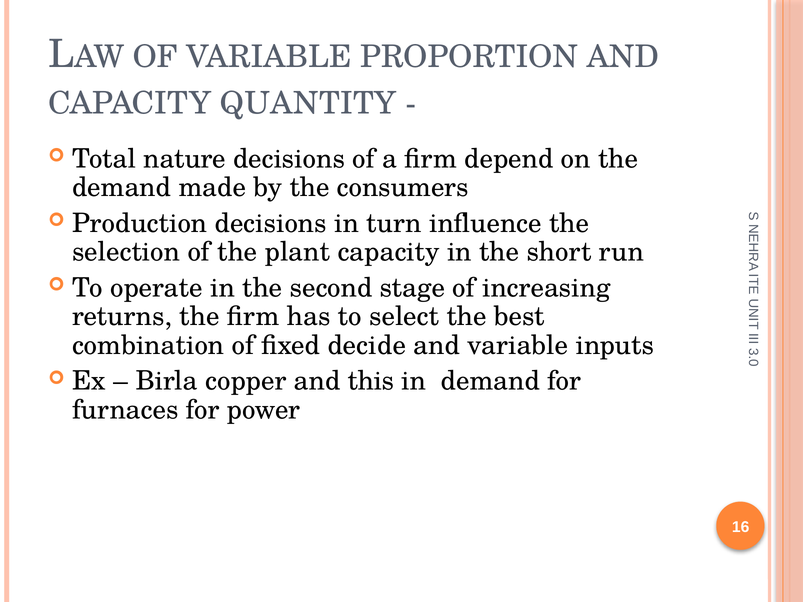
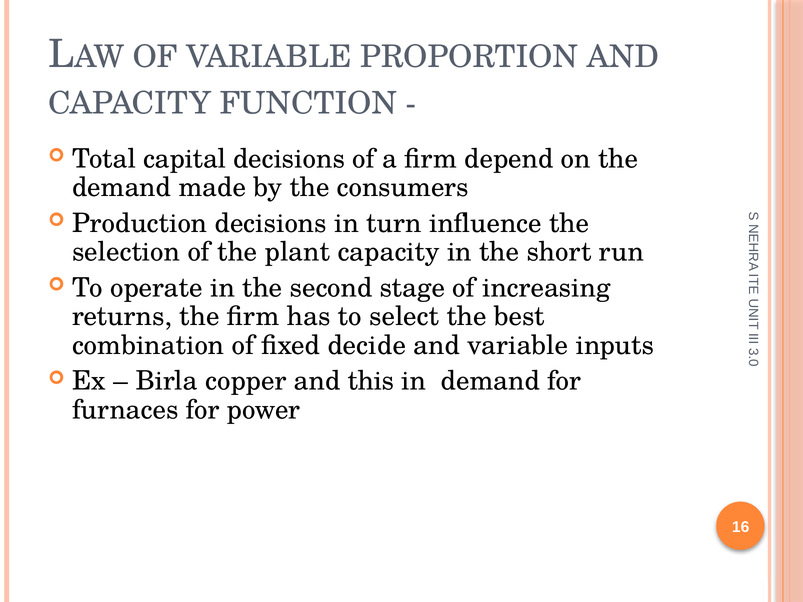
QUANTITY: QUANTITY -> FUNCTION
nature: nature -> capital
